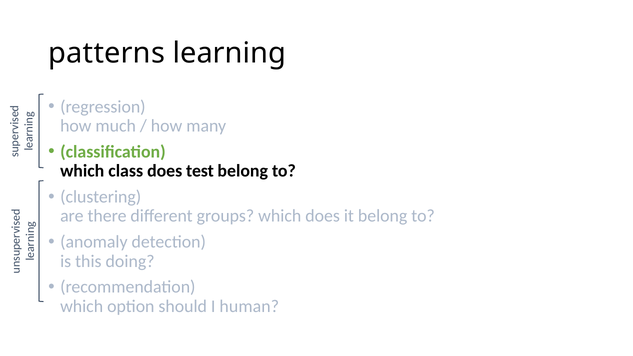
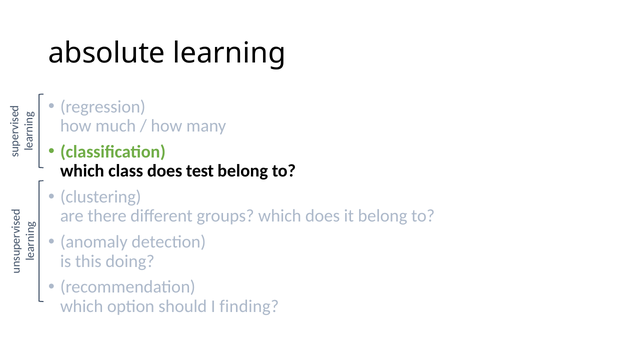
patterns: patterns -> absolute
human: human -> finding
